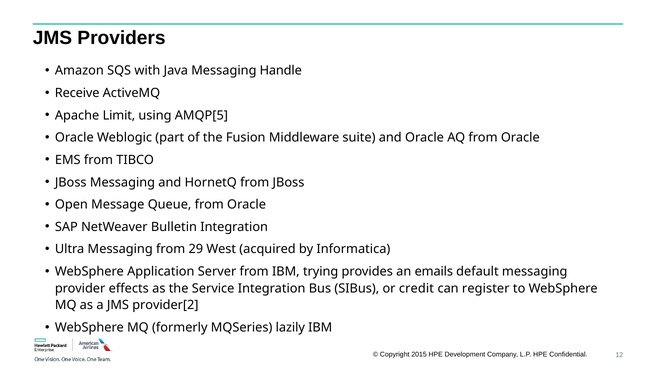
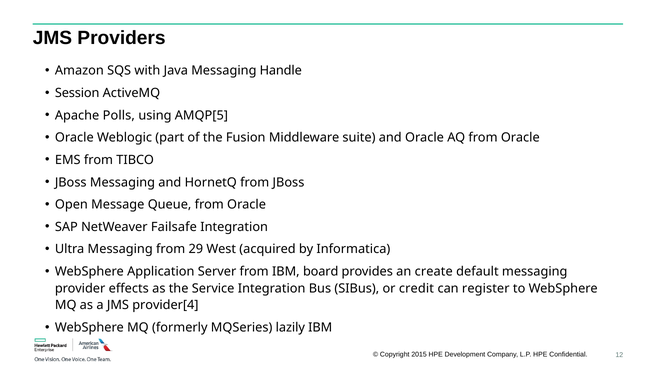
Receive: Receive -> Session
Limit: Limit -> Polls
Bulletin: Bulletin -> Failsafe
trying: trying -> board
emails: emails -> create
provider[2: provider[2 -> provider[4
